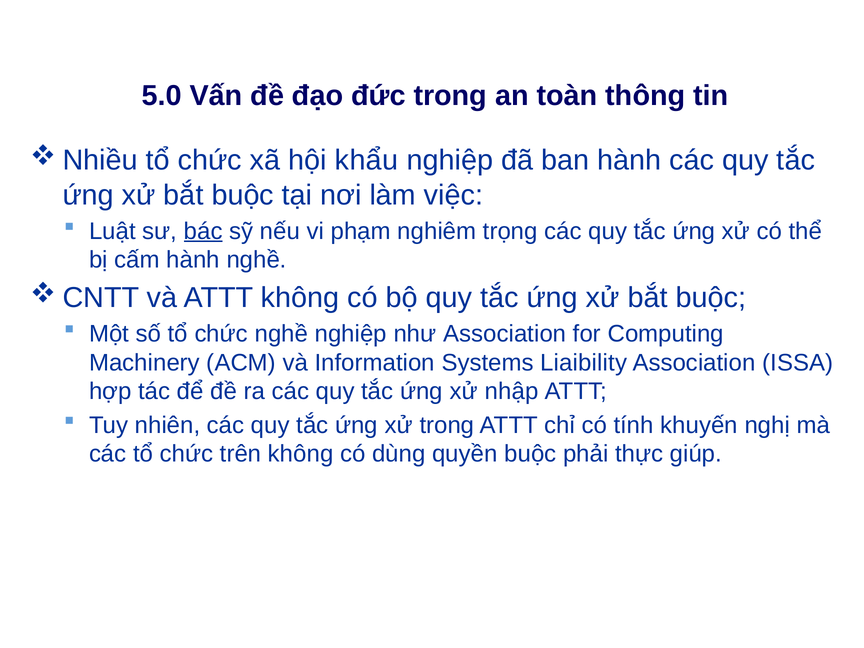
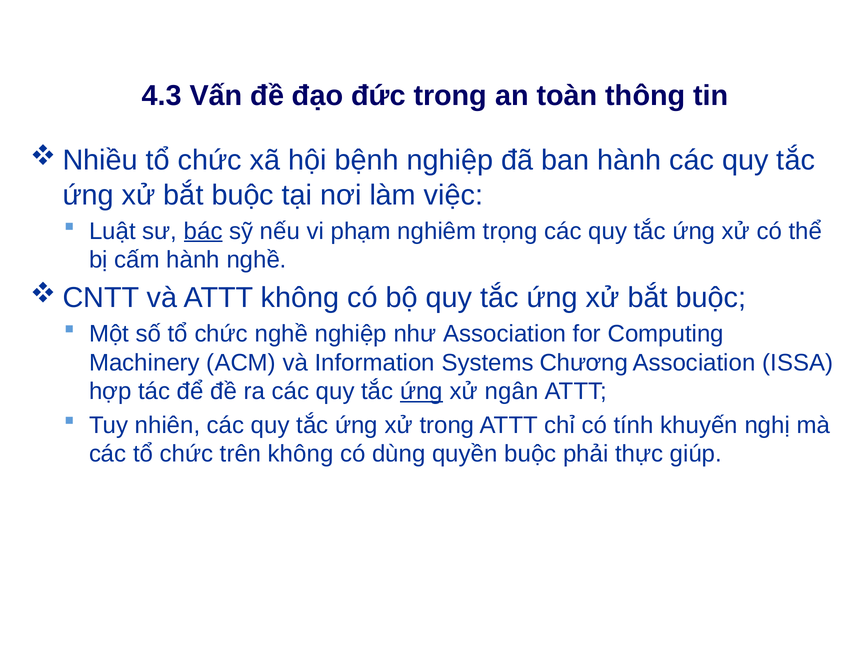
5.0: 5.0 -> 4.3
khẩu: khẩu -> bệnh
Liaibility: Liaibility -> Chương
ứng at (421, 391) underline: none -> present
nhập: nhập -> ngân
